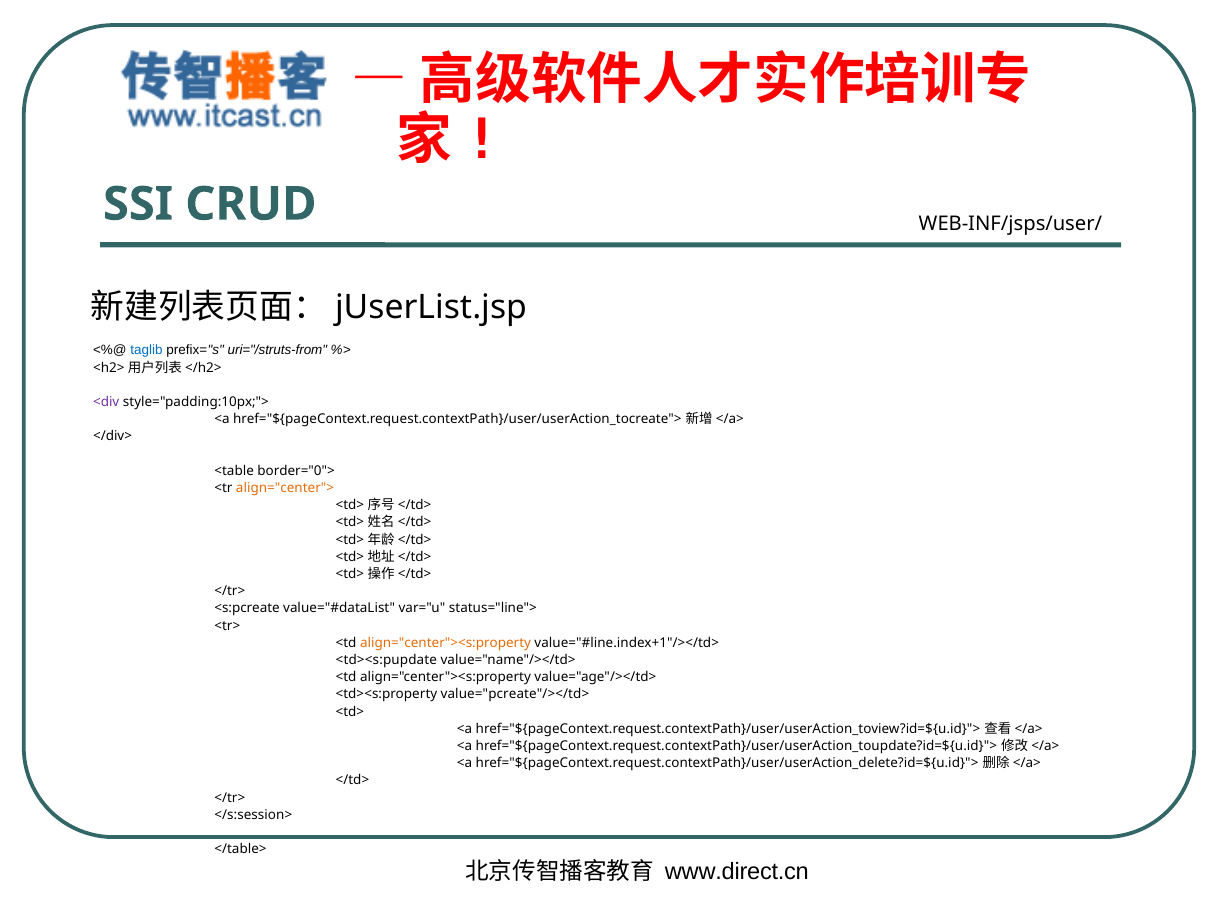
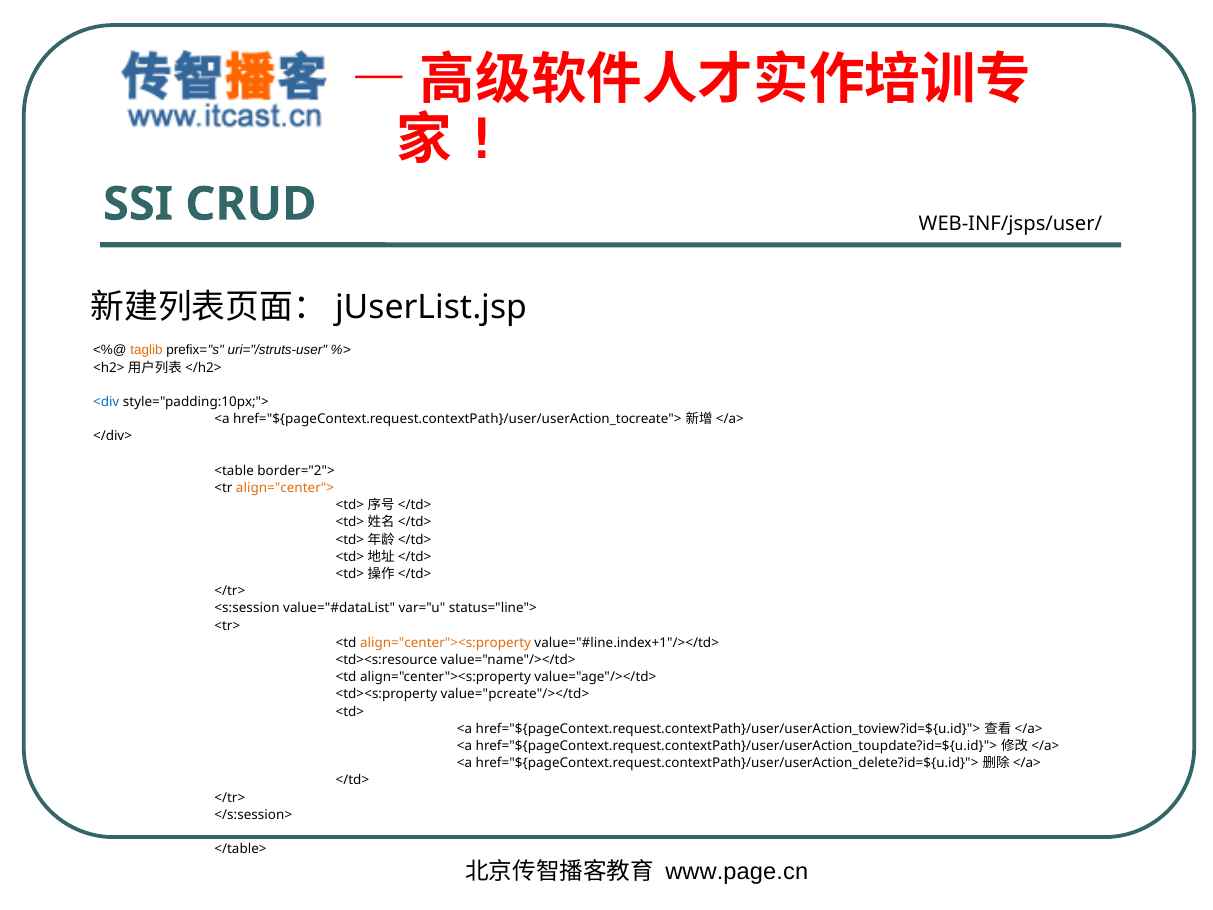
taglib colour: blue -> orange
uri="/struts-from: uri="/struts-from -> uri="/struts-user
<div colour: purple -> blue
border="0">: border="0"> -> border="2">
<s:pcreate: <s:pcreate -> <s:session
<td><s:pupdate: <td><s:pupdate -> <td><s:resource
www.direct.cn: www.direct.cn -> www.page.cn
